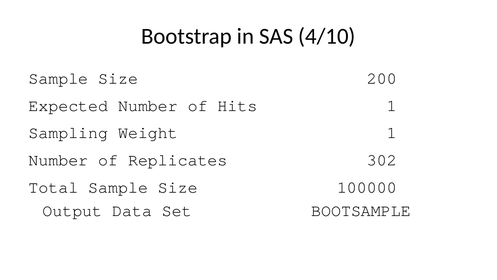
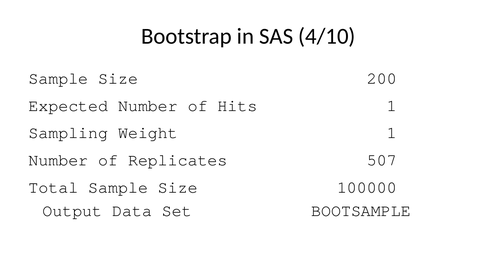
302: 302 -> 507
